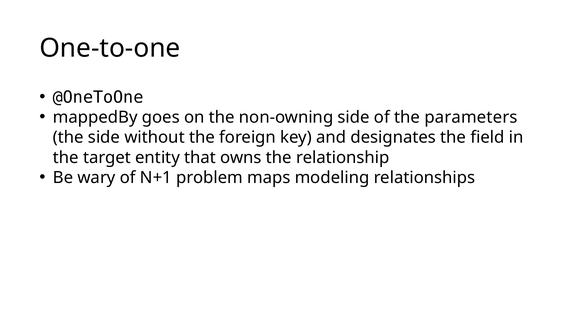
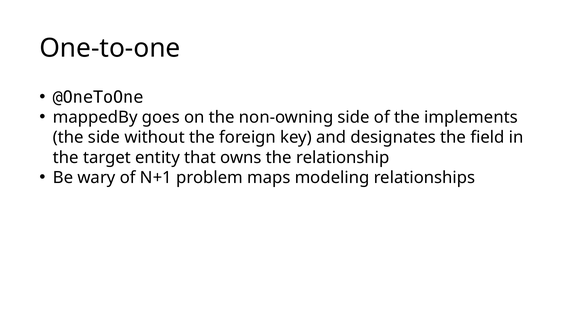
parameters: parameters -> implements
